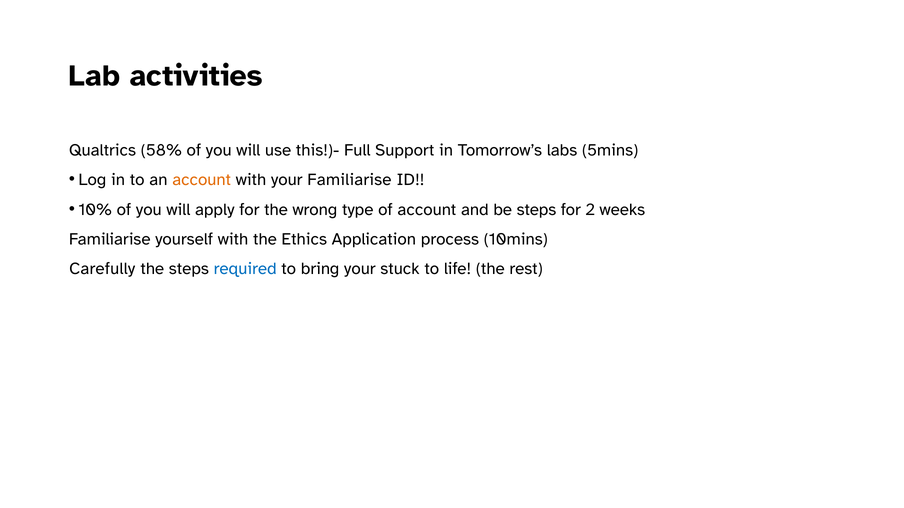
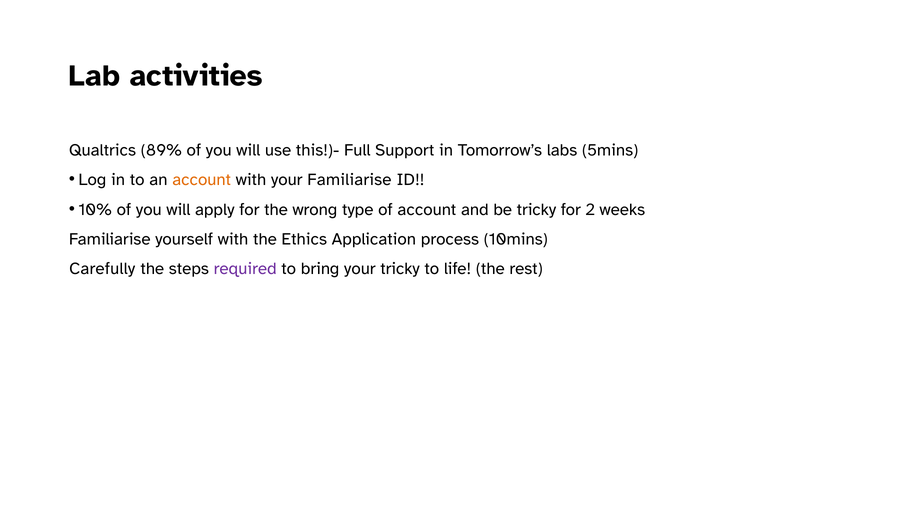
58%: 58% -> 89%
be steps: steps -> tricky
required colour: blue -> purple
your stuck: stuck -> tricky
